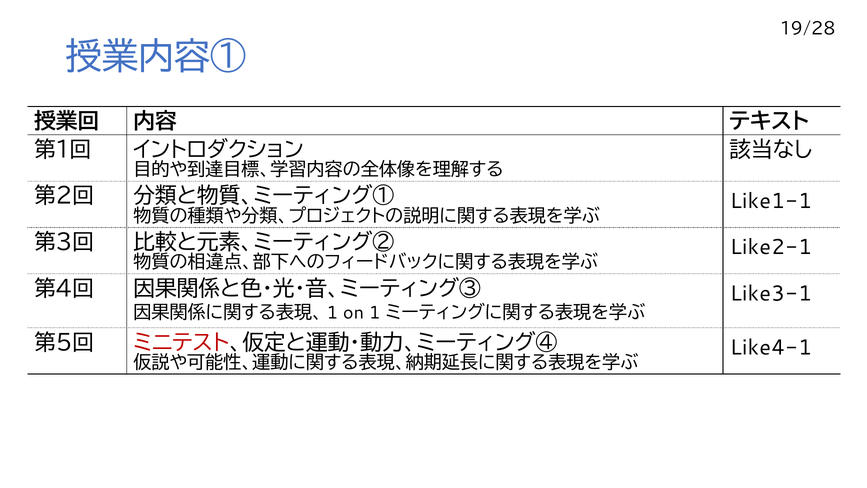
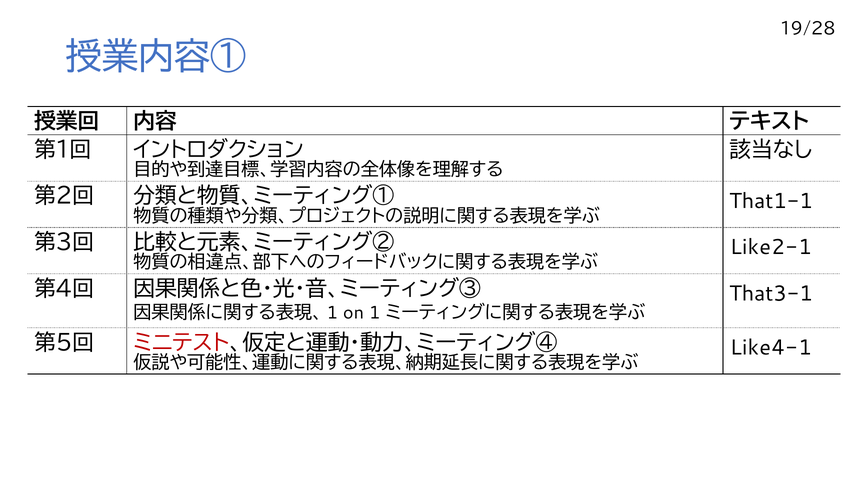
Like1-1: Like1-1 -> That1-1
Like3-1: Like3-1 -> That3-1
